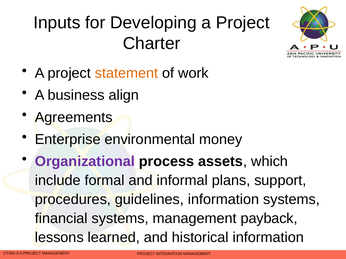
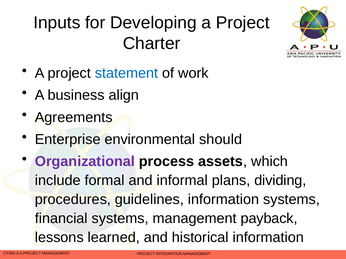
statement colour: orange -> blue
money: money -> should
support: support -> dividing
